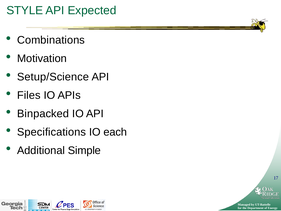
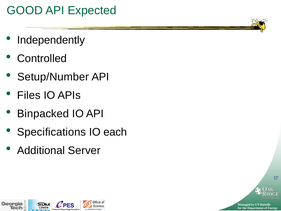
STYLE: STYLE -> GOOD
Combinations: Combinations -> Independently
Motivation: Motivation -> Controlled
Setup/Science: Setup/Science -> Setup/Number
Simple: Simple -> Server
